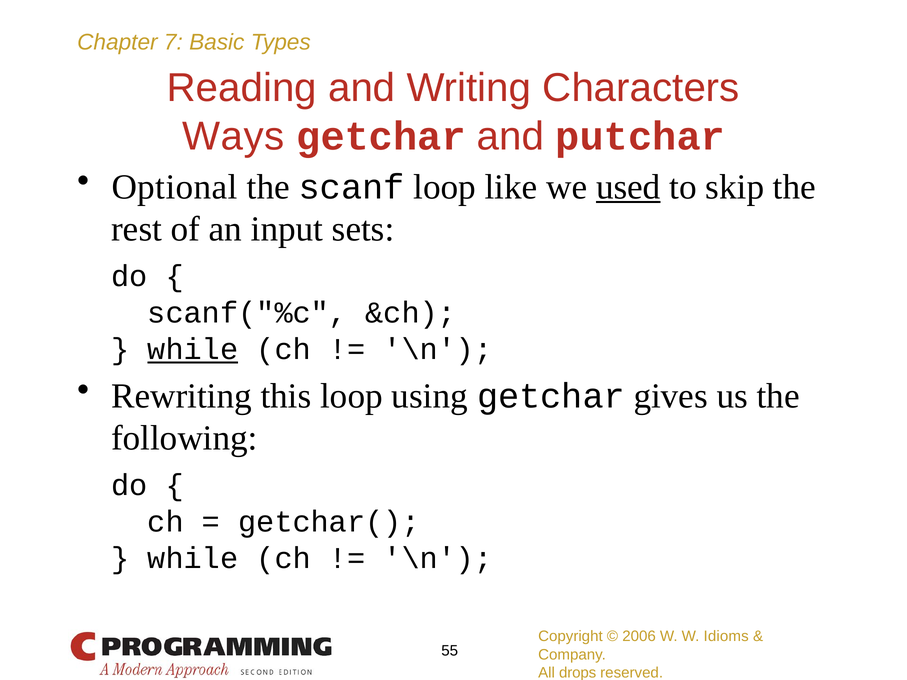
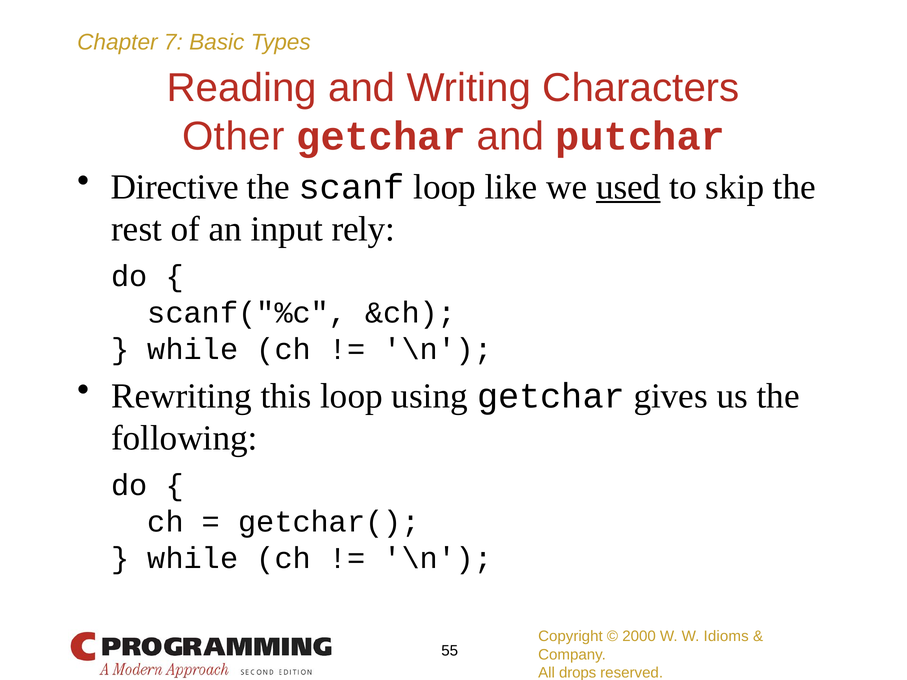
Ways: Ways -> Other
Optional: Optional -> Directive
sets: sets -> rely
while at (193, 350) underline: present -> none
2006: 2006 -> 2000
